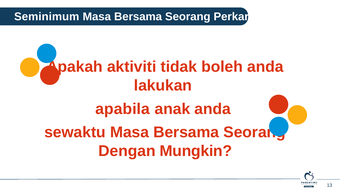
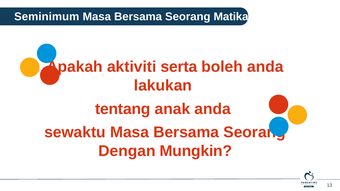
Perkara: Perkara -> Matikan
tidak: tidak -> serta
apabila: apabila -> tentang
